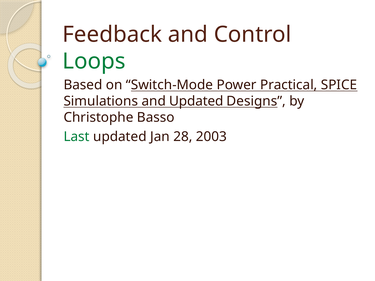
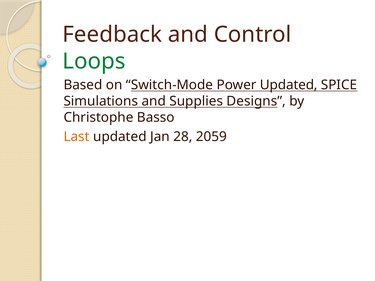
Power Practical: Practical -> Updated
and Updated: Updated -> Supplies
Last colour: green -> orange
2003: 2003 -> 2059
